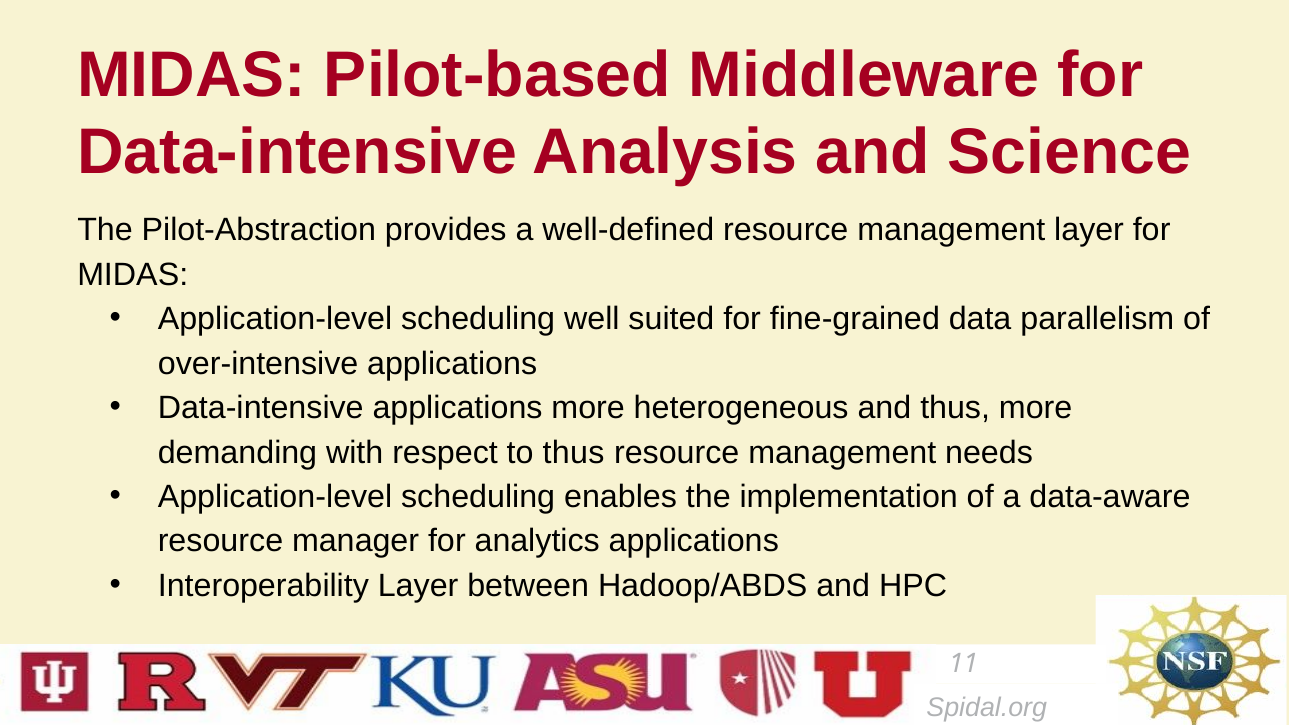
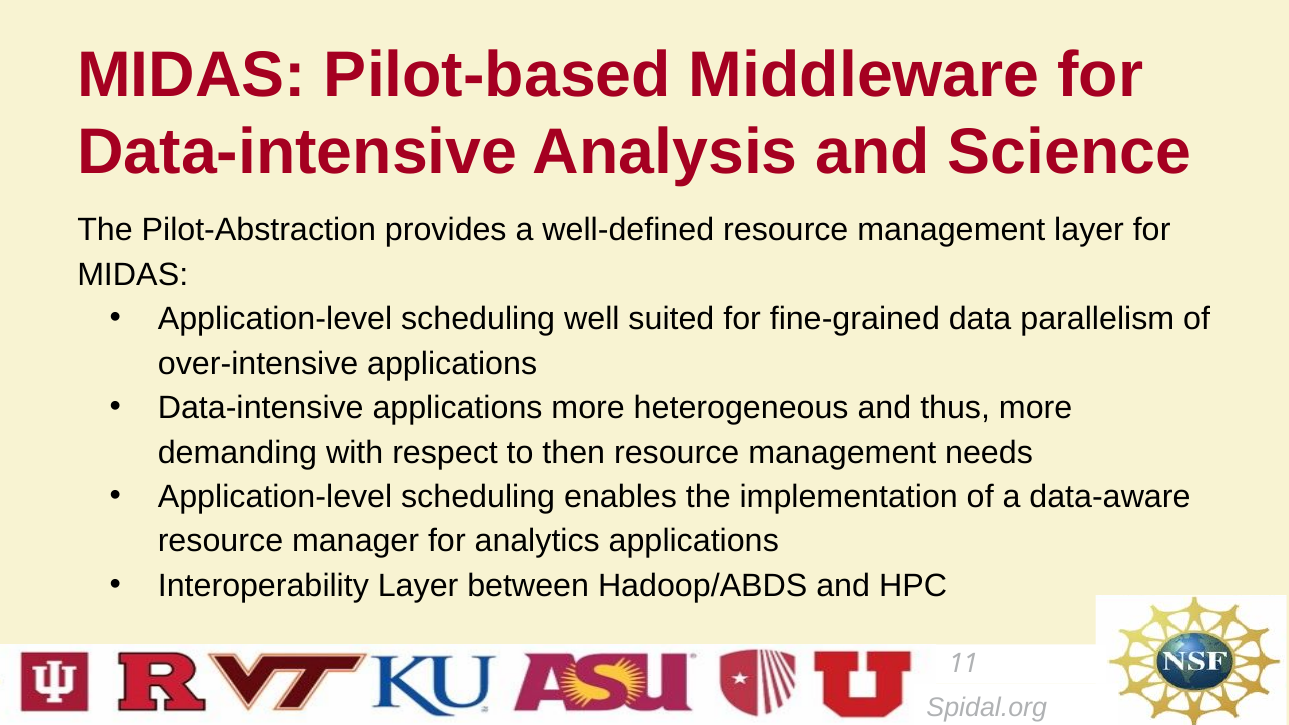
to thus: thus -> then
